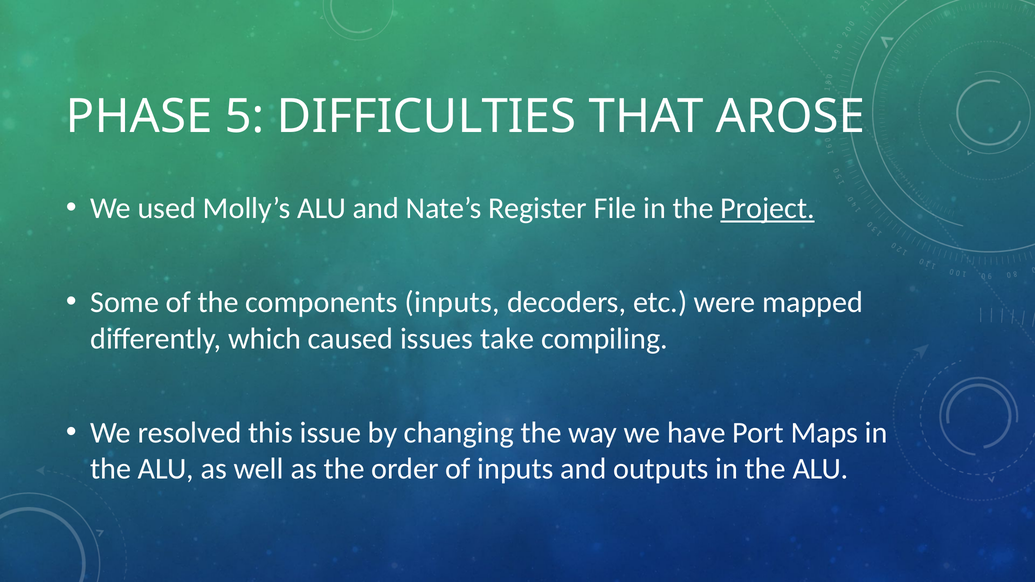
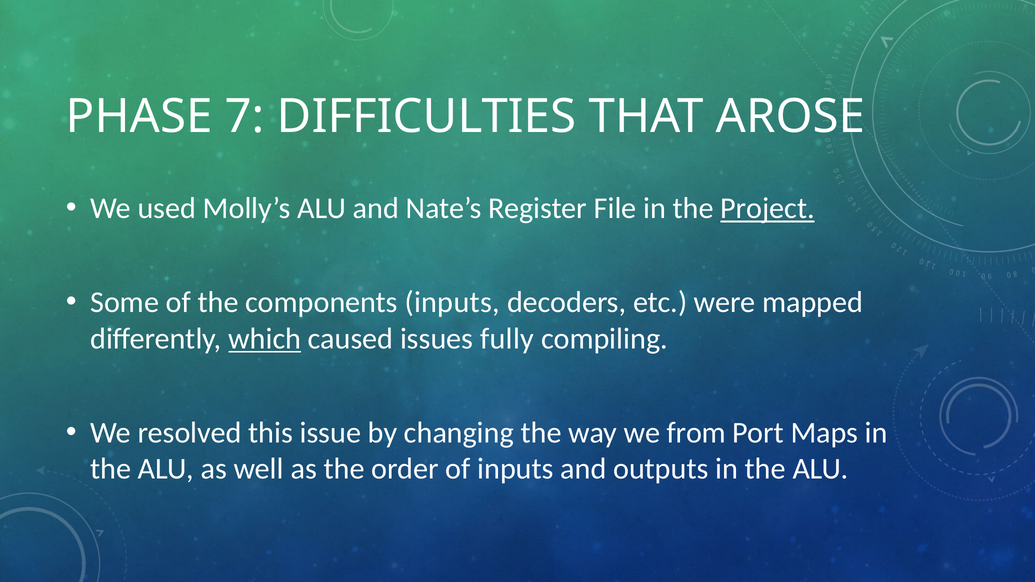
5: 5 -> 7
which underline: none -> present
take: take -> fully
have: have -> from
